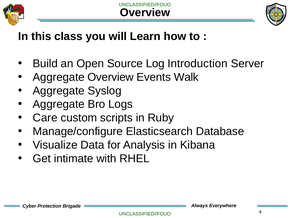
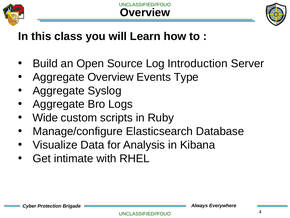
Walk: Walk -> Type
Care: Care -> Wide
